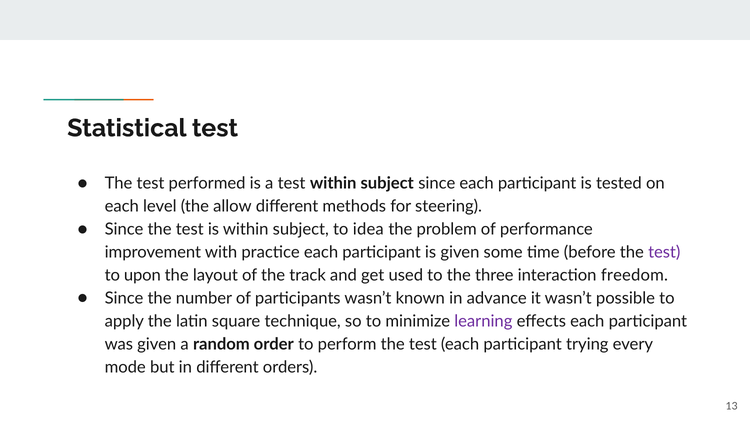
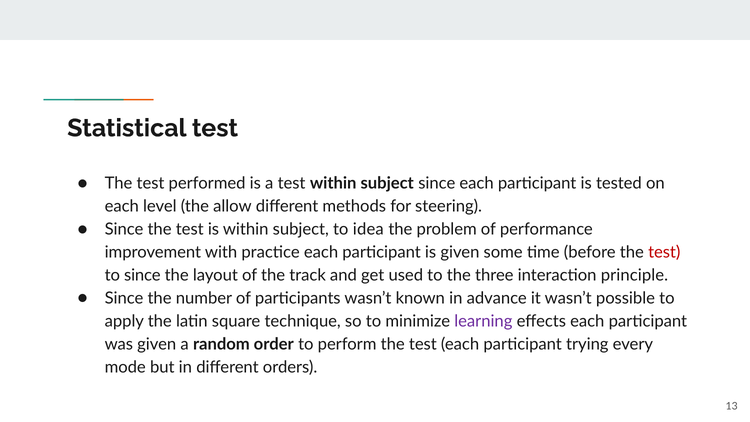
test at (664, 252) colour: purple -> red
to upon: upon -> since
freedom: freedom -> principle
